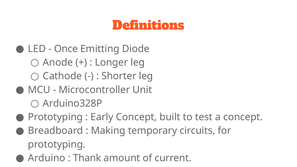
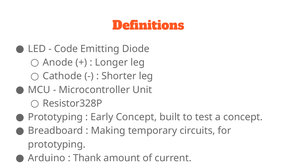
Once: Once -> Code
Arduino328P: Arduino328P -> Resistor328P
